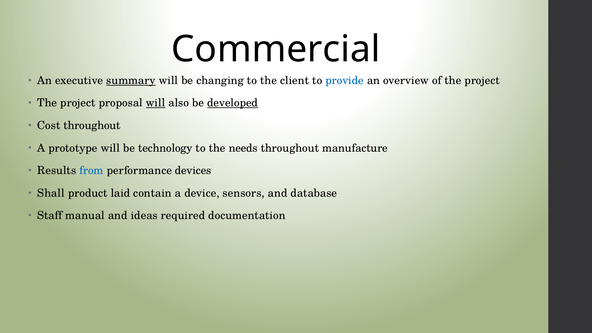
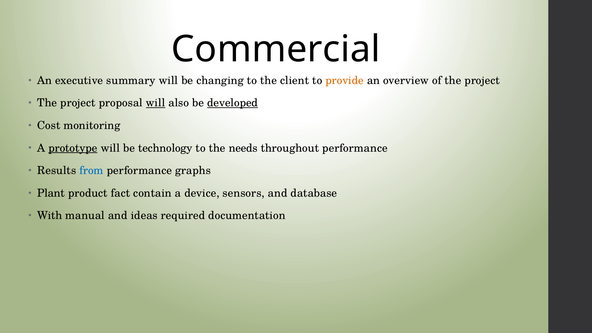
summary underline: present -> none
provide colour: blue -> orange
Cost throughout: throughout -> monitoring
prototype underline: none -> present
throughout manufacture: manufacture -> performance
devices: devices -> graphs
Shall: Shall -> Plant
laid: laid -> fact
Staff: Staff -> With
